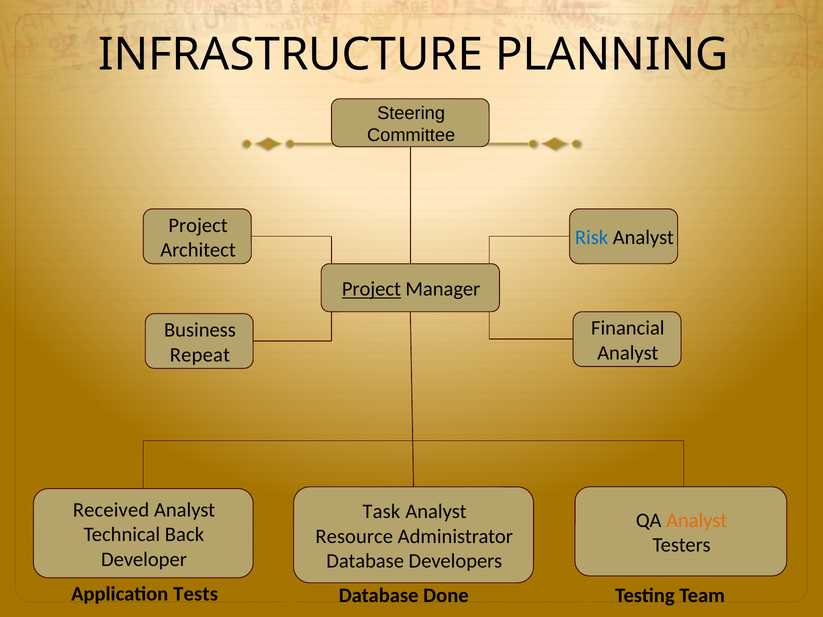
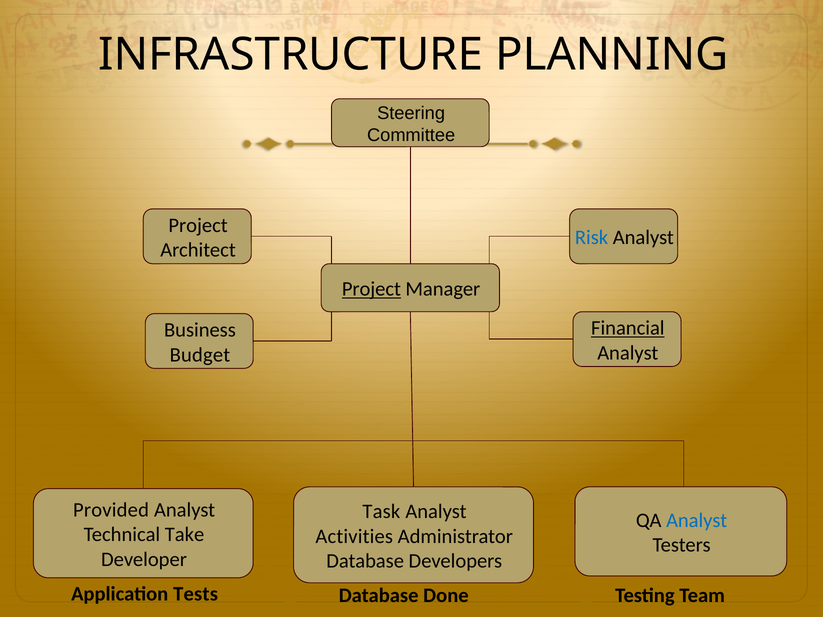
Financial underline: none -> present
Repeat: Repeat -> Budget
Received: Received -> Provided
Analyst at (697, 521) colour: orange -> blue
Back: Back -> Take
Resource: Resource -> Activities
